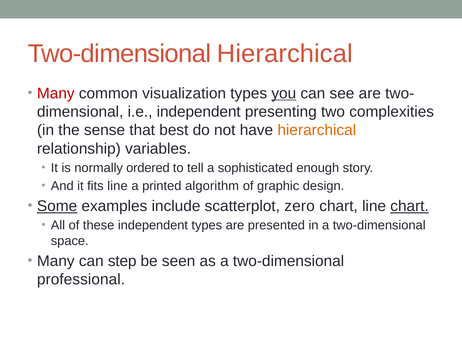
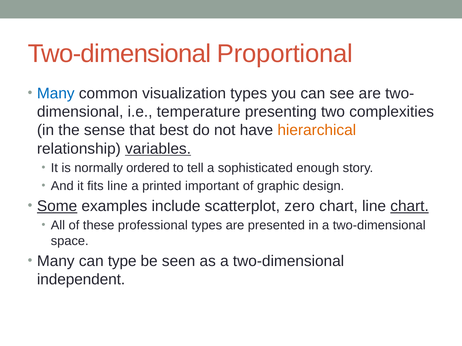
Two-dimensional Hierarchical: Hierarchical -> Proportional
Many at (56, 93) colour: red -> blue
you underline: present -> none
i.e independent: independent -> temperature
variables underline: none -> present
algorithm: algorithm -> important
these independent: independent -> professional
step: step -> type
professional: professional -> independent
